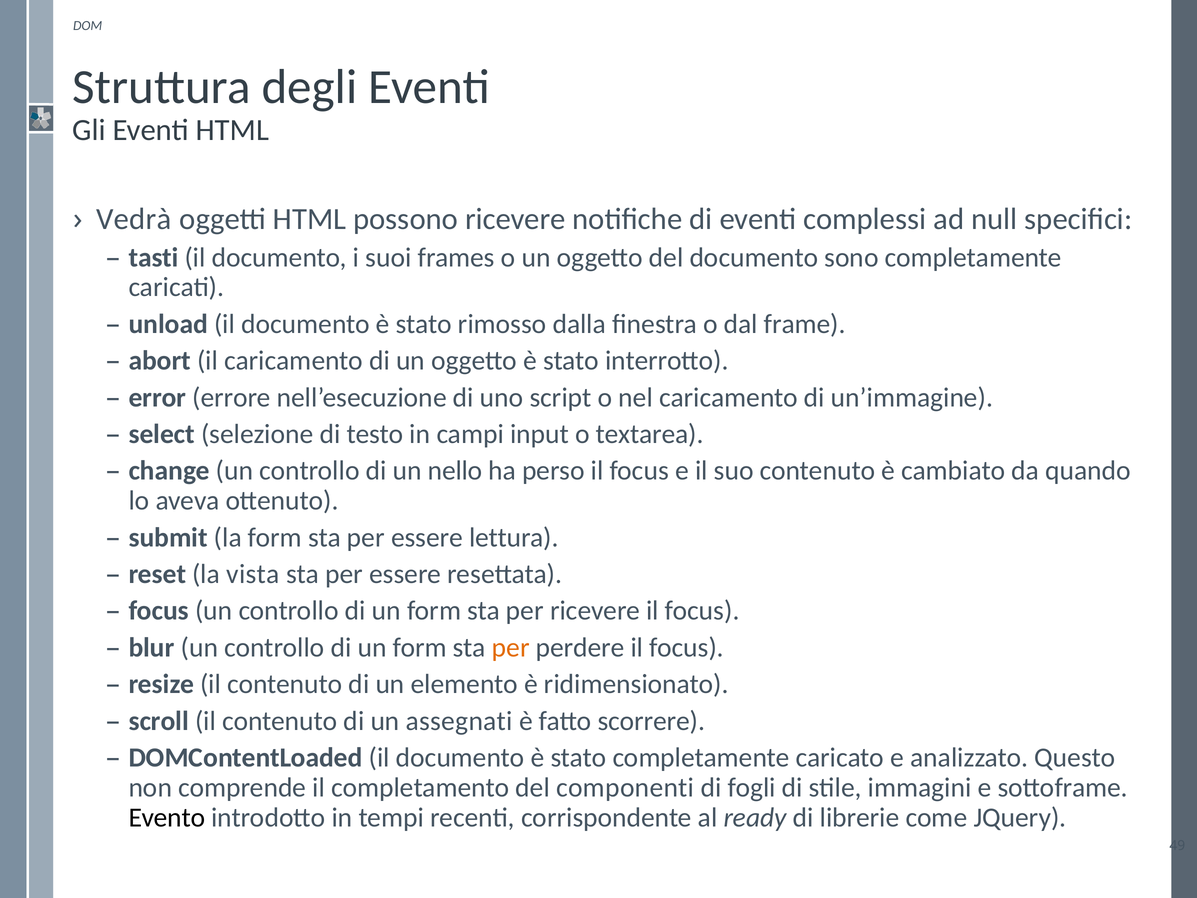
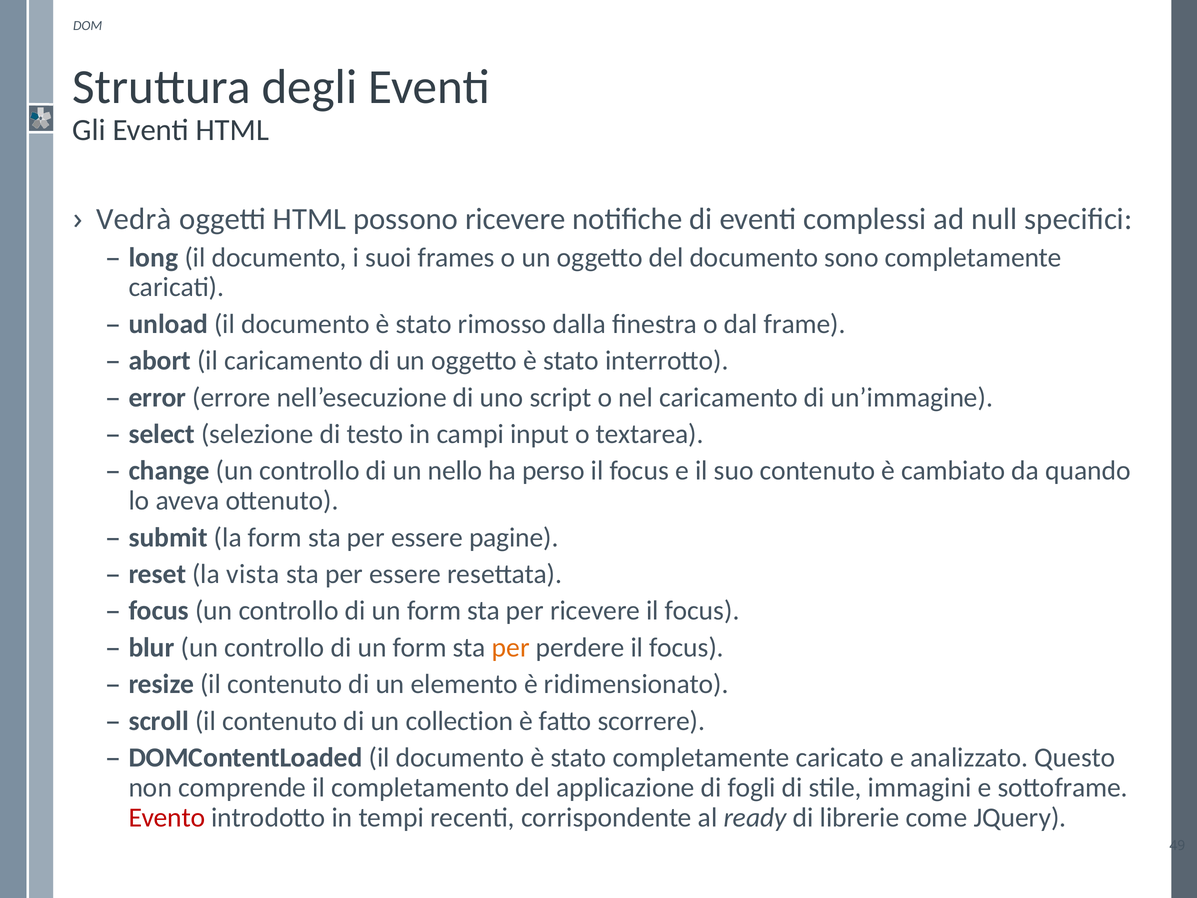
tasti: tasti -> long
lettura: lettura -> pagine
assegnati: assegnati -> collection
componenti: componenti -> applicazione
Evento colour: black -> red
